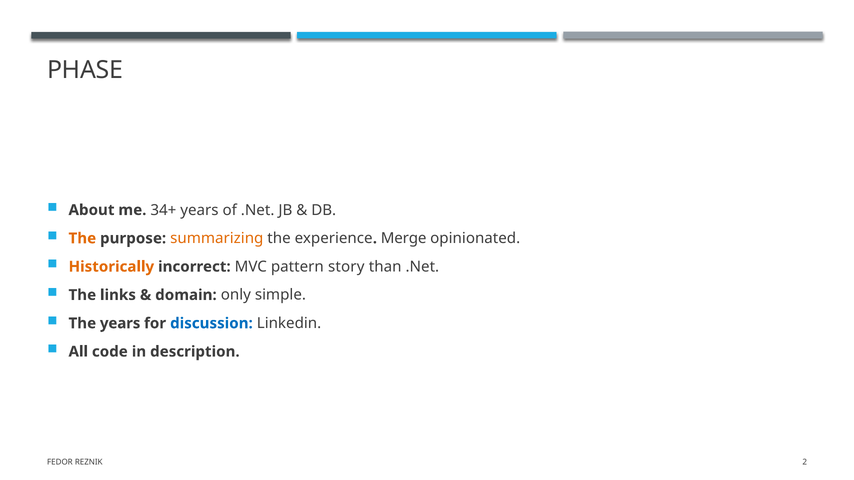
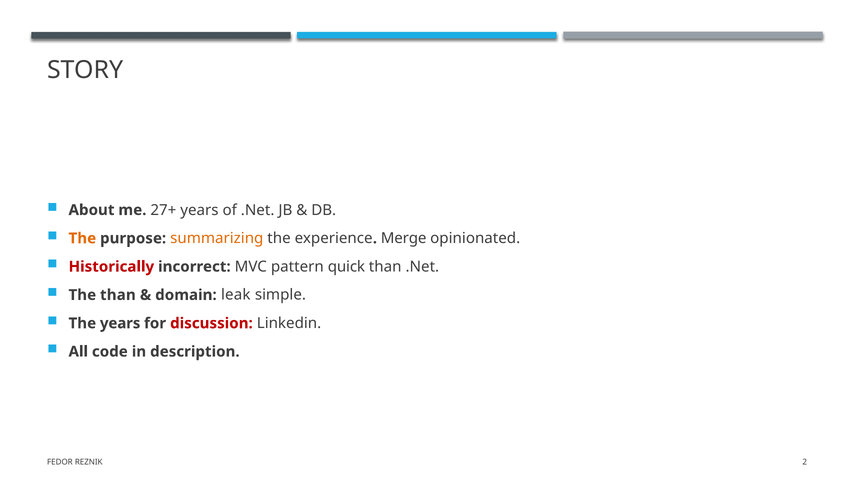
PHASE: PHASE -> STORY
34+: 34+ -> 27+
Historically colour: orange -> red
story: story -> quick
The links: links -> than
only: only -> leak
discussion colour: blue -> red
